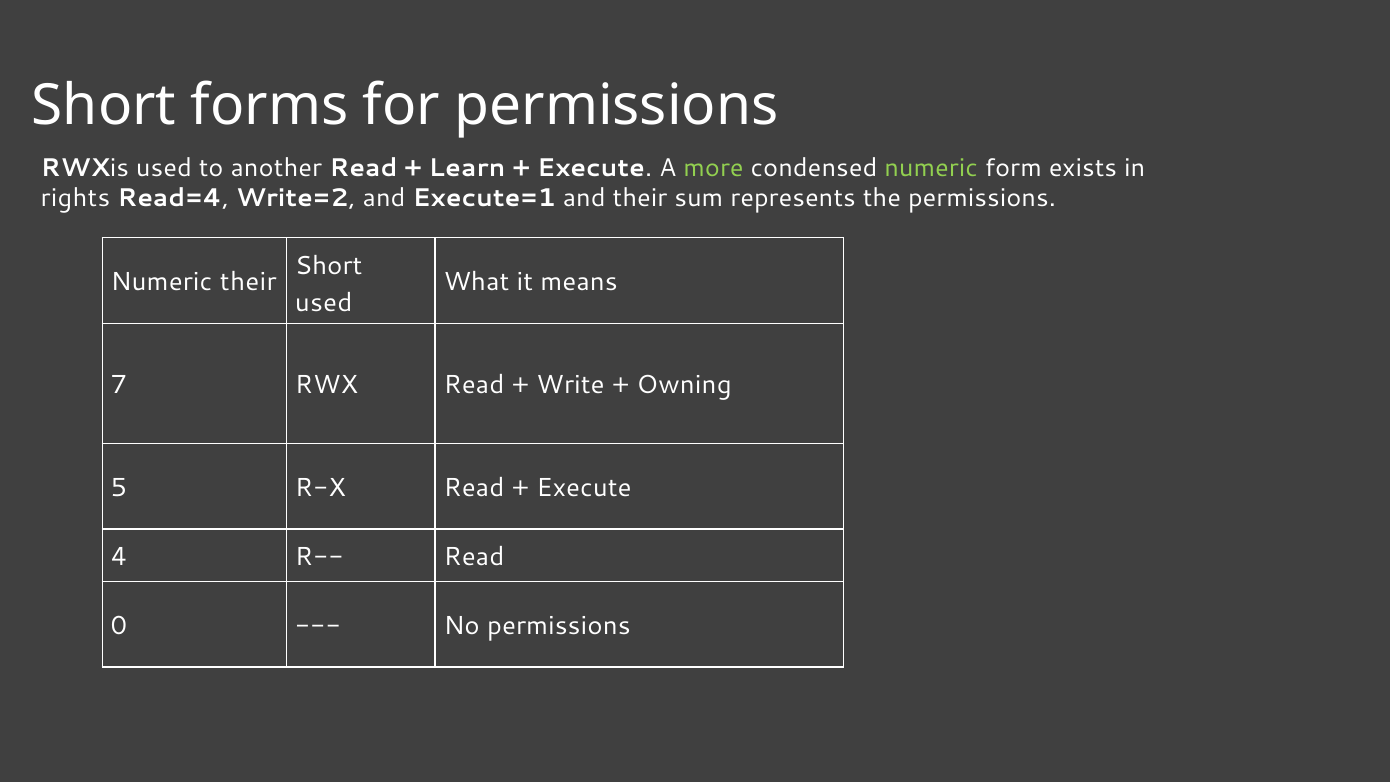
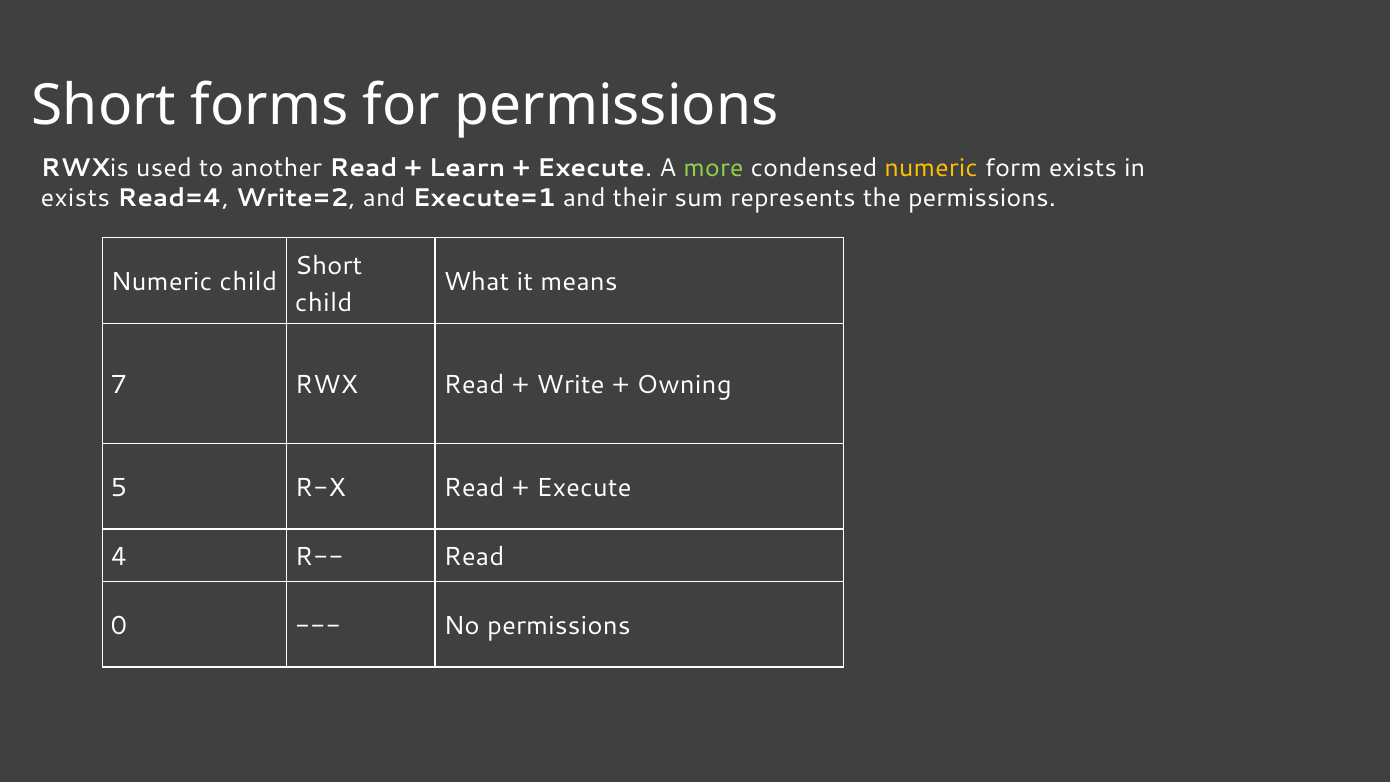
numeric at (931, 168) colour: light green -> yellow
rights at (75, 198): rights -> exists
Numeric their: their -> child
used at (324, 303): used -> child
